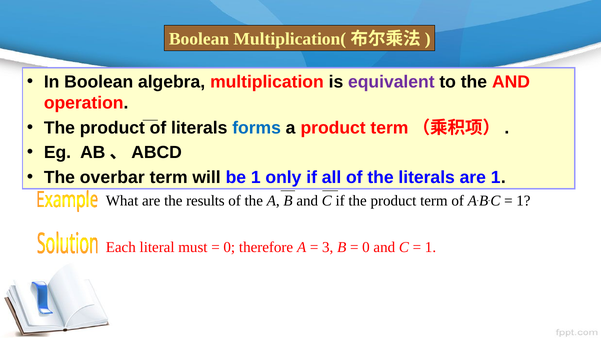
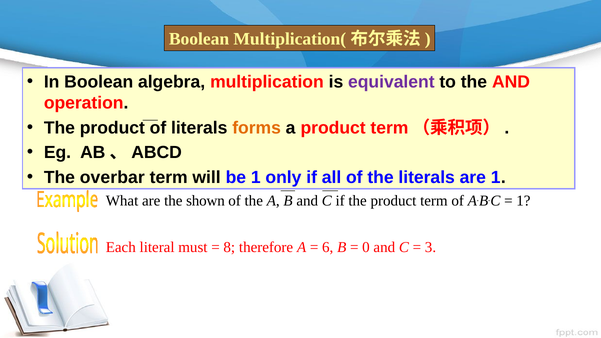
forms colour: blue -> orange
results: results -> shown
0 at (229, 247): 0 -> 8
3: 3 -> 6
1 at (431, 247): 1 -> 3
